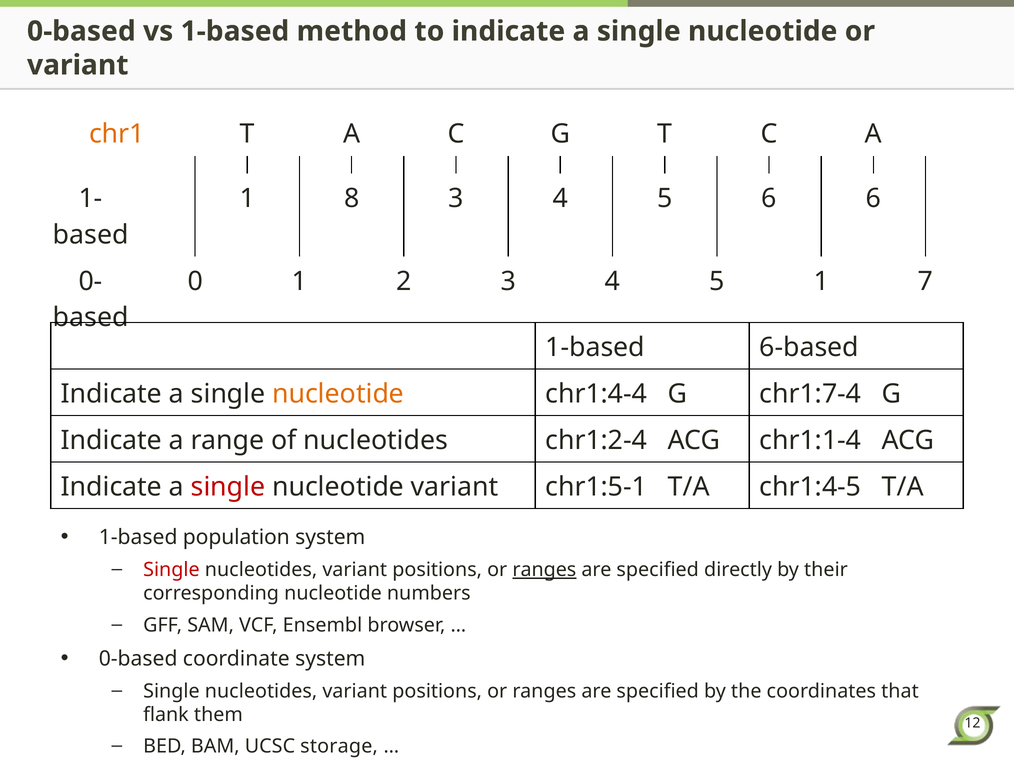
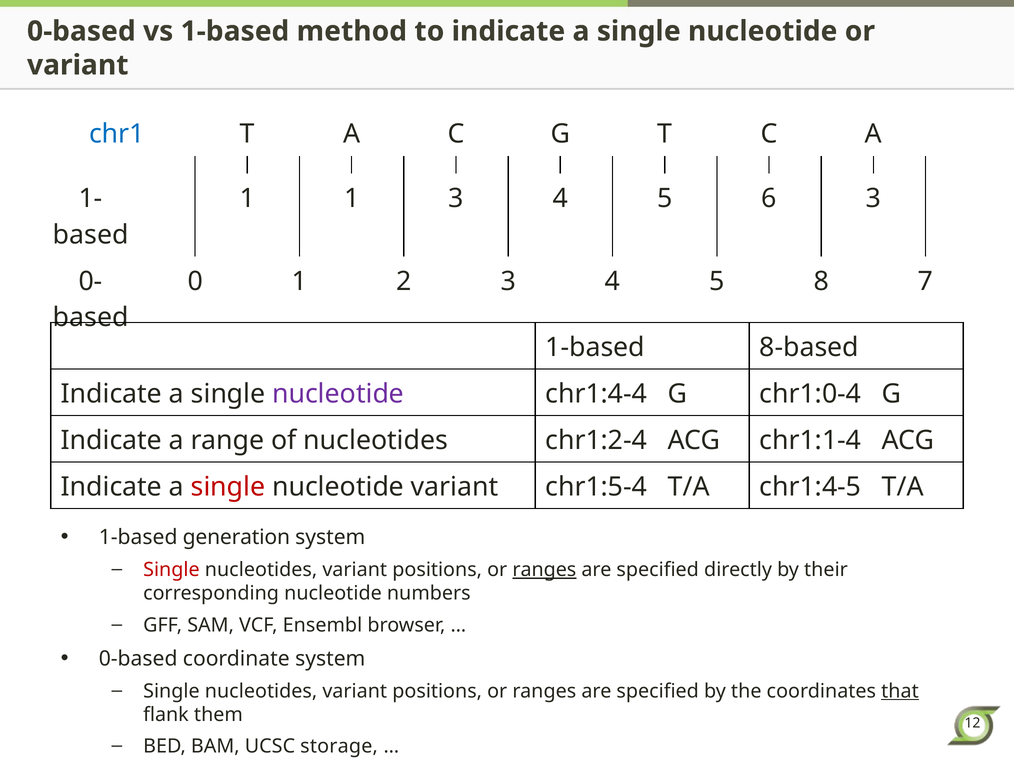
chr1 colour: orange -> blue
1 8: 8 -> 1
6 6: 6 -> 3
5 1: 1 -> 8
6-based: 6-based -> 8-based
nucleotide at (338, 394) colour: orange -> purple
chr1:7-4: chr1:7-4 -> chr1:0-4
chr1:5-1: chr1:5-1 -> chr1:5-4
population: population -> generation
that underline: none -> present
